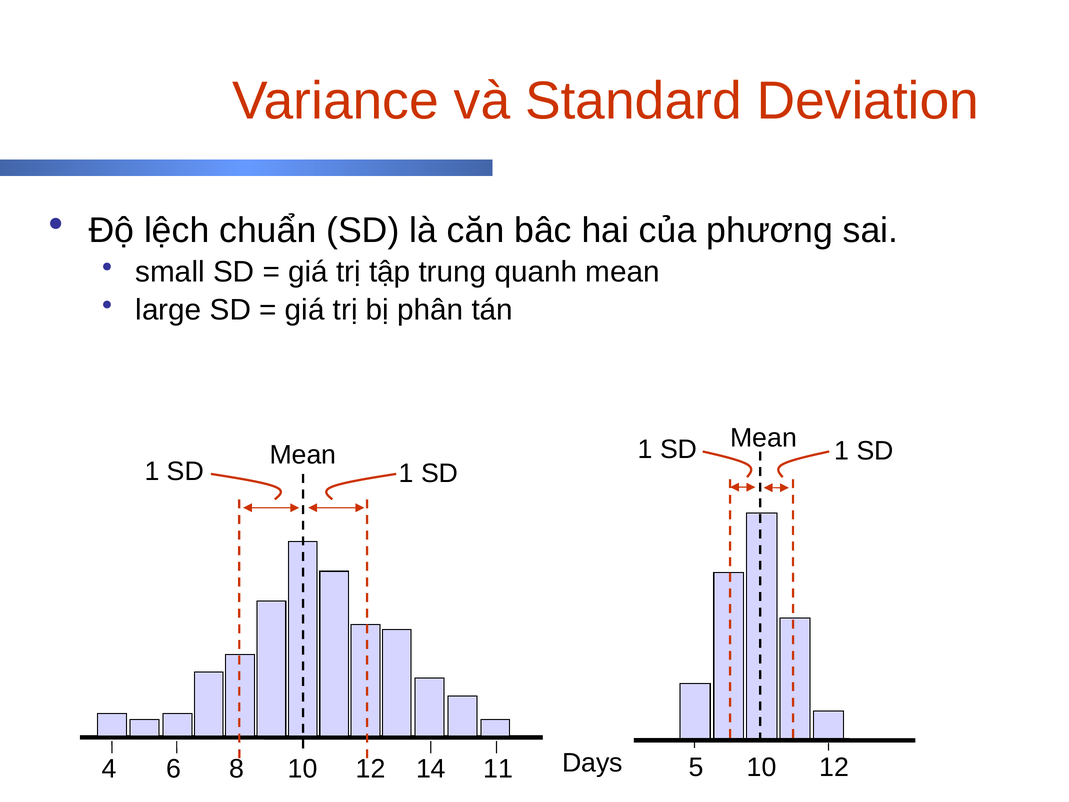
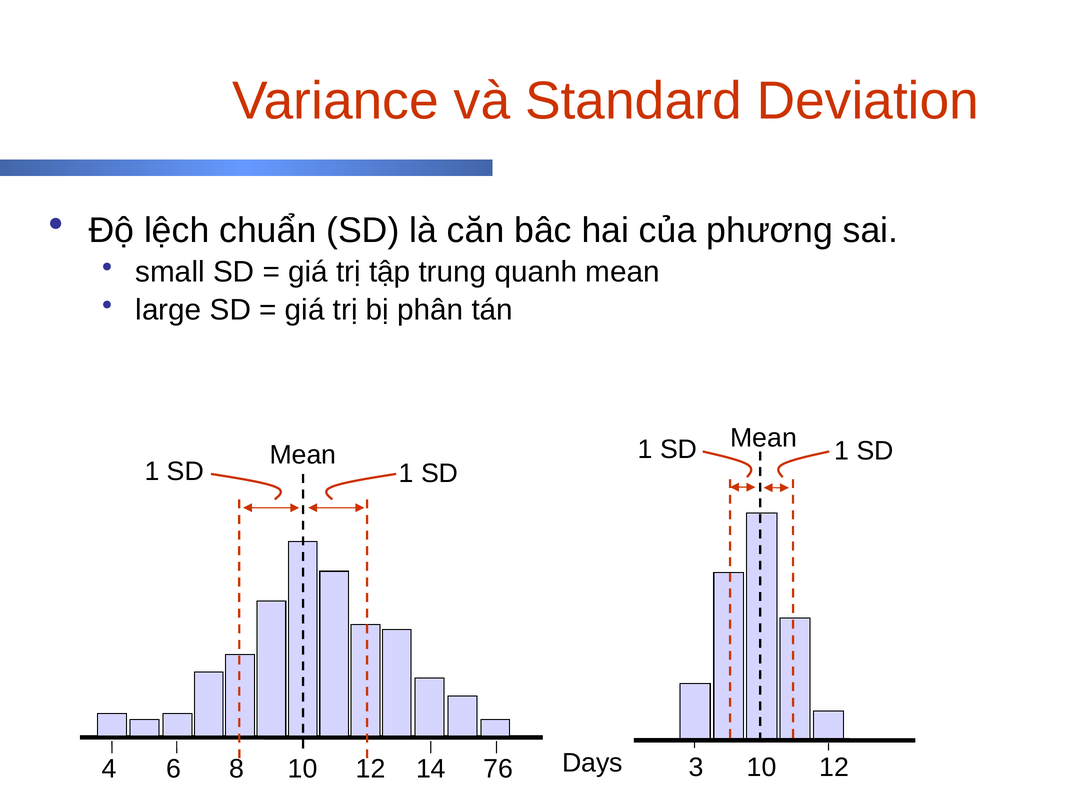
5: 5 -> 3
11: 11 -> 76
